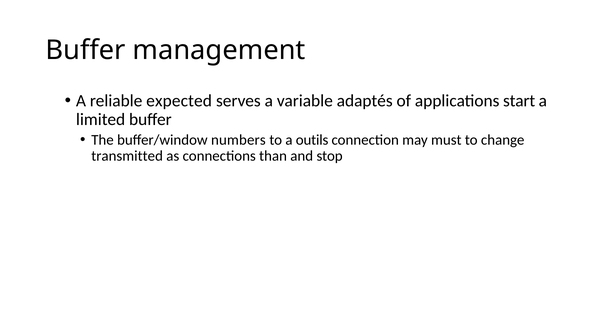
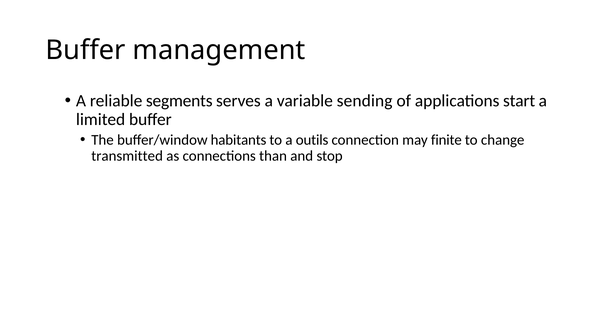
expected: expected -> segments
adaptés: adaptés -> sending
numbers: numbers -> habitants
must: must -> finite
